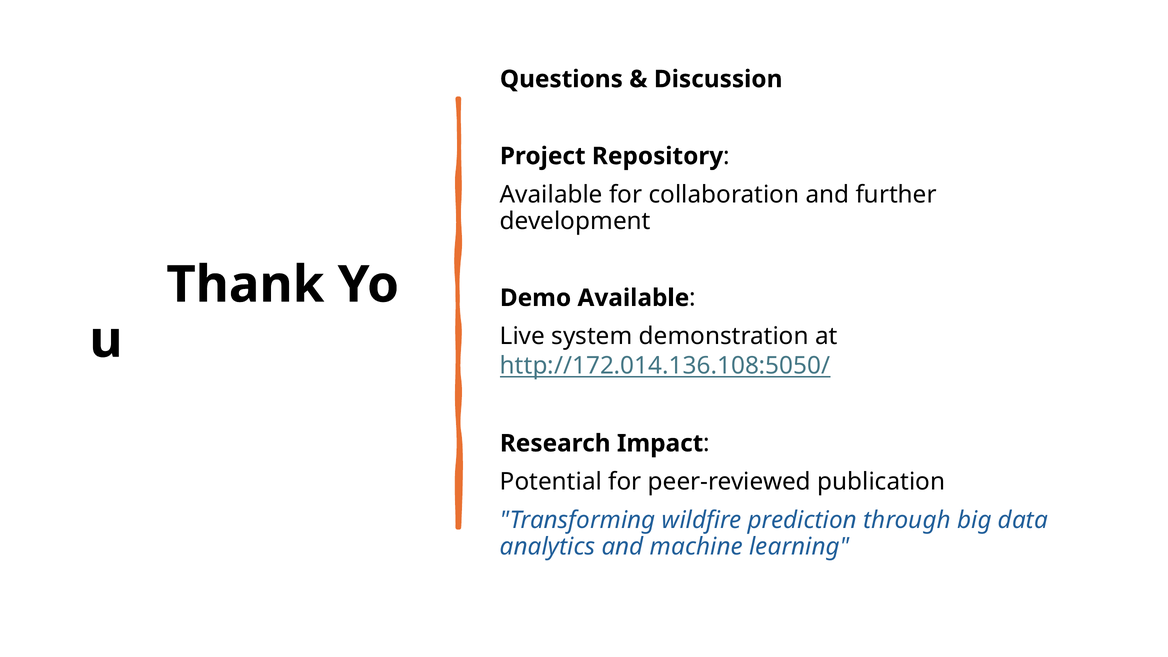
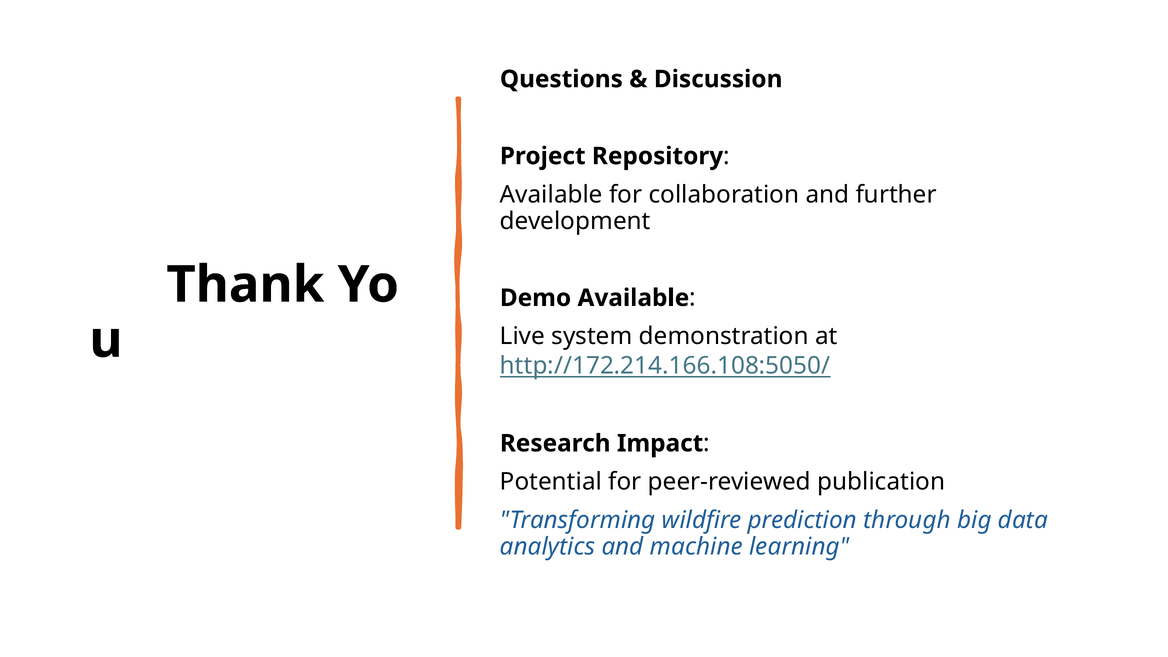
http://172.014.136.108:5050/: http://172.014.136.108:5050/ -> http://172.214.166.108:5050/
